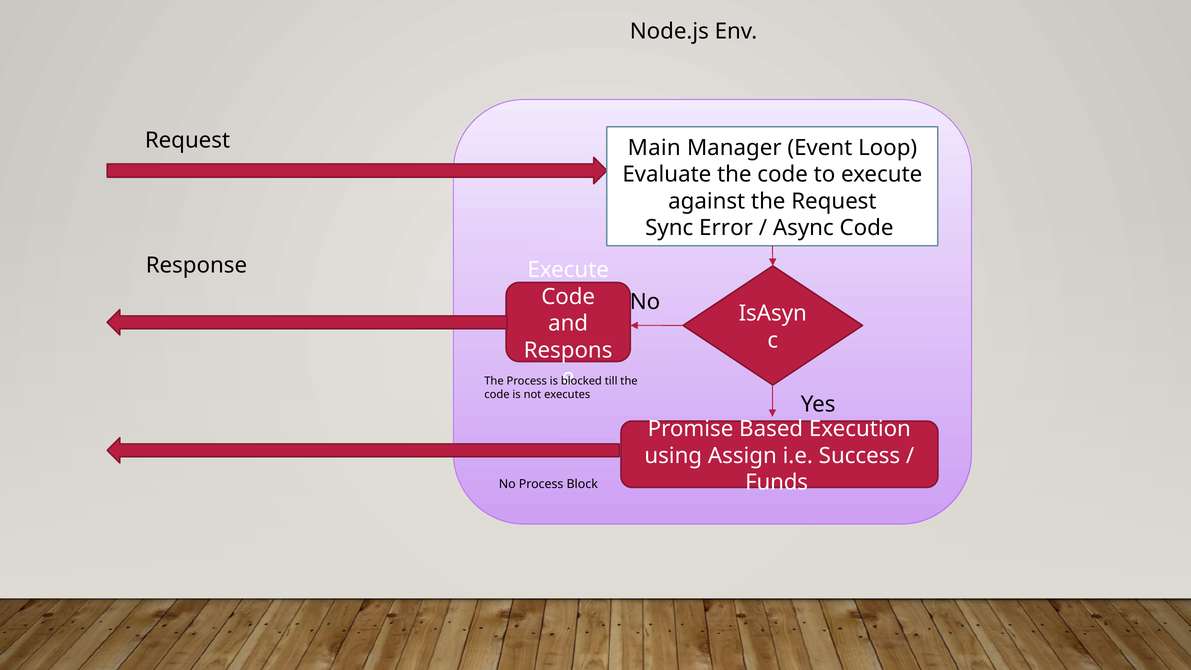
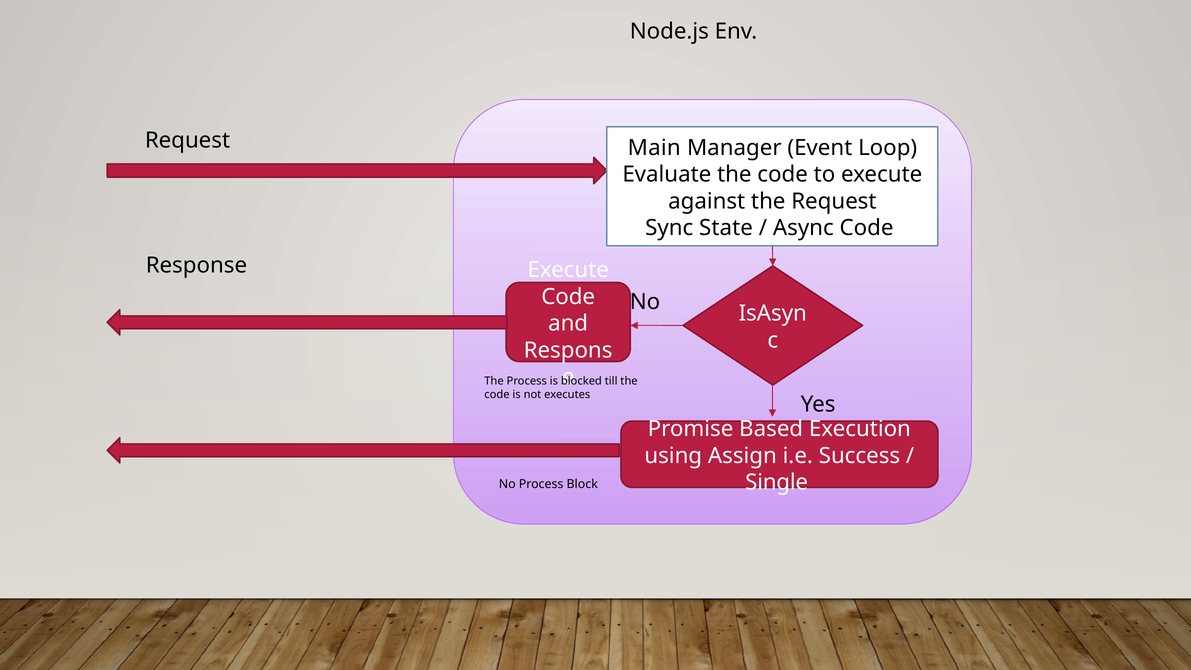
Error: Error -> State
Funds: Funds -> Single
